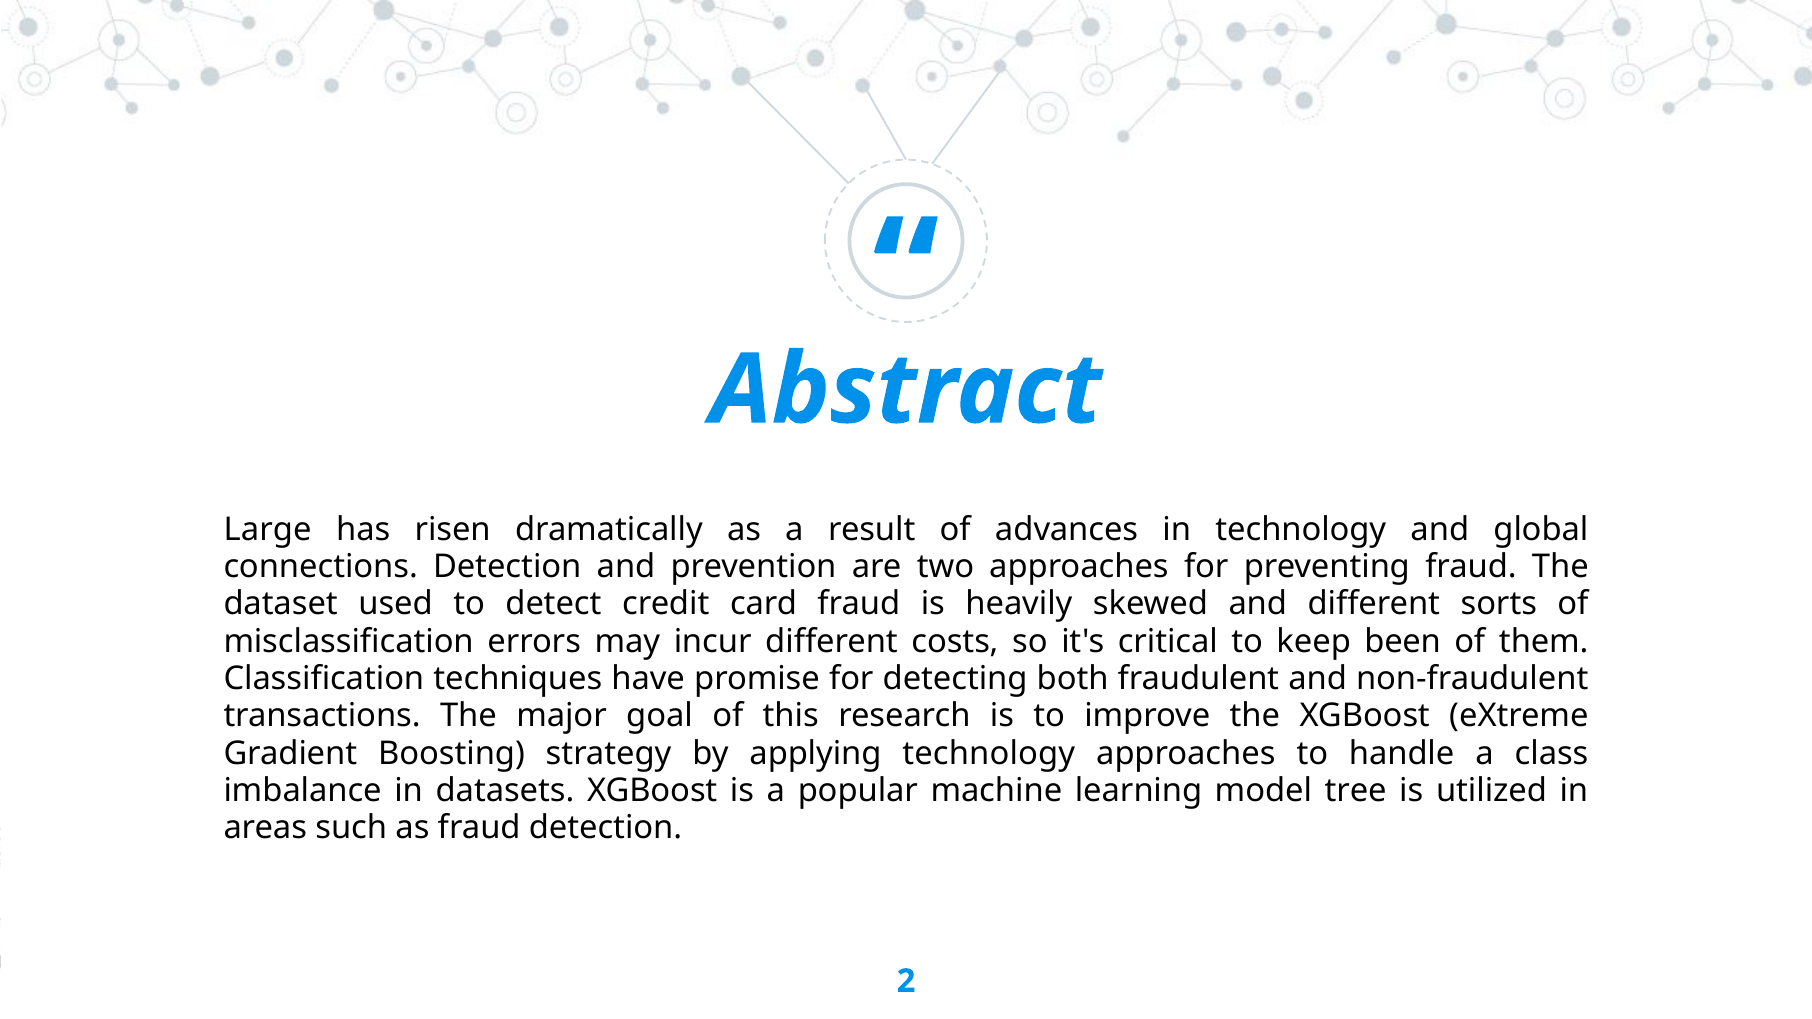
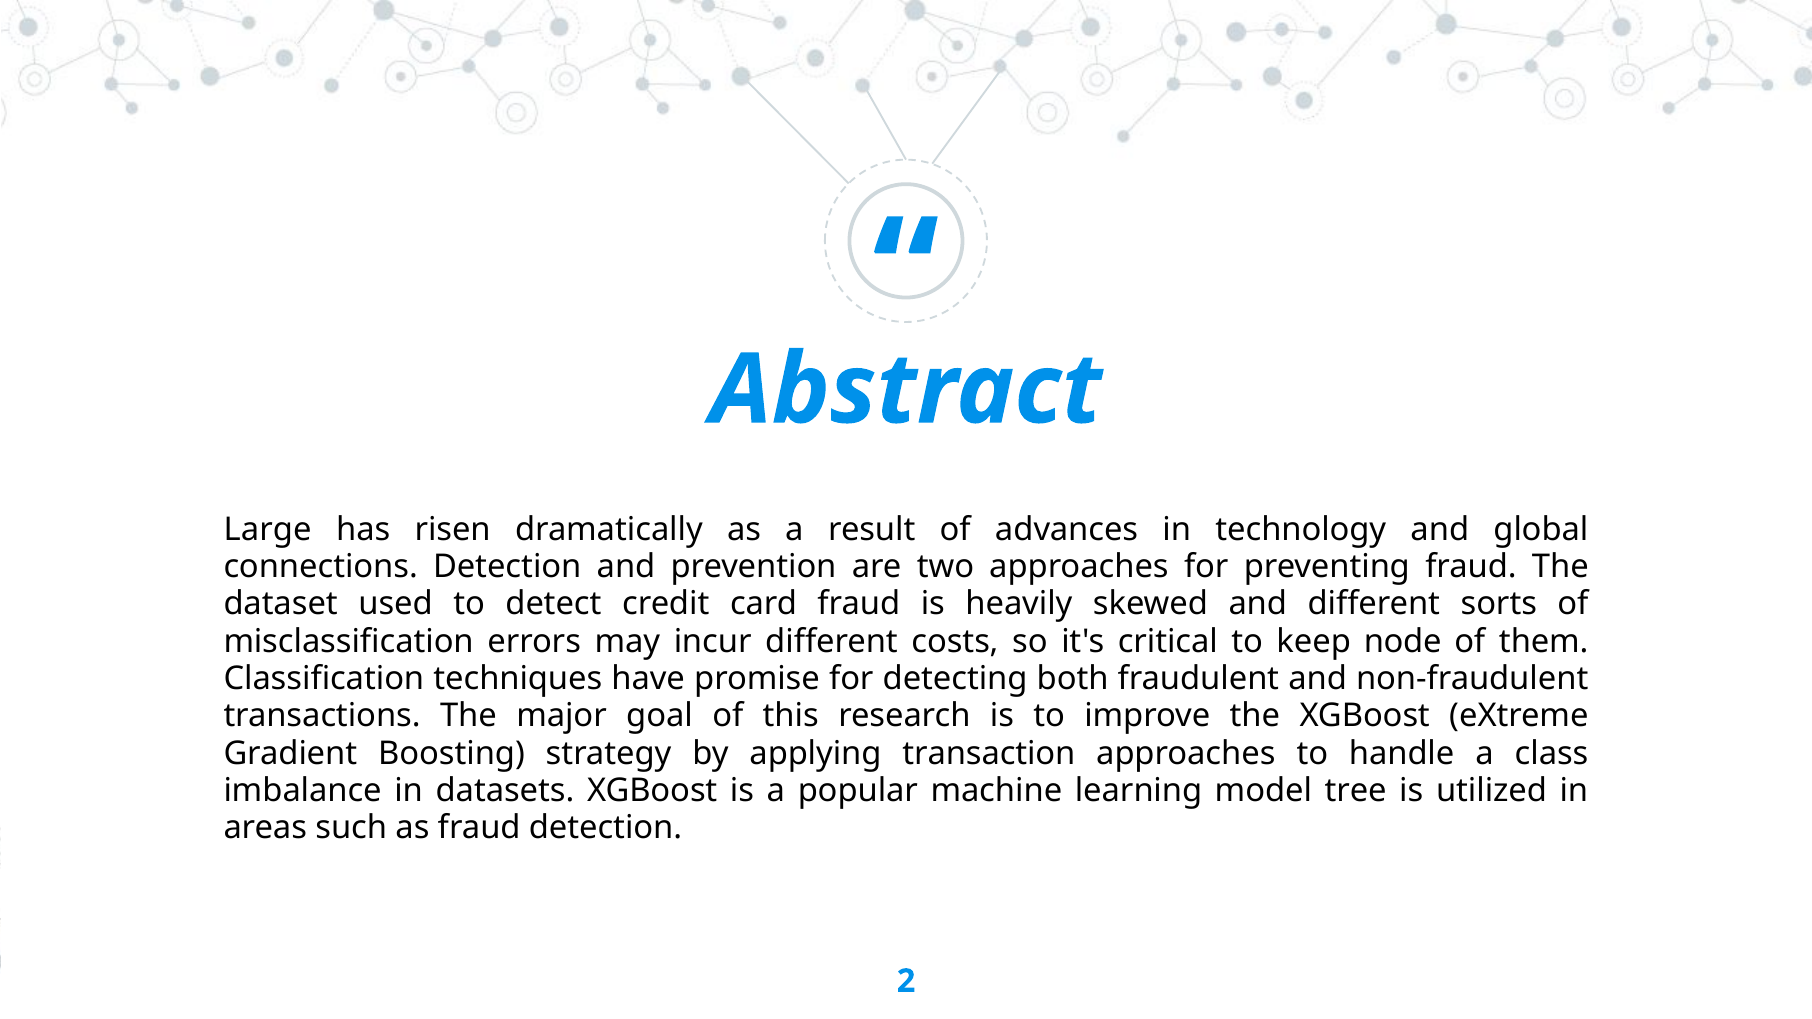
been: been -> node
applying technology: technology -> transaction
